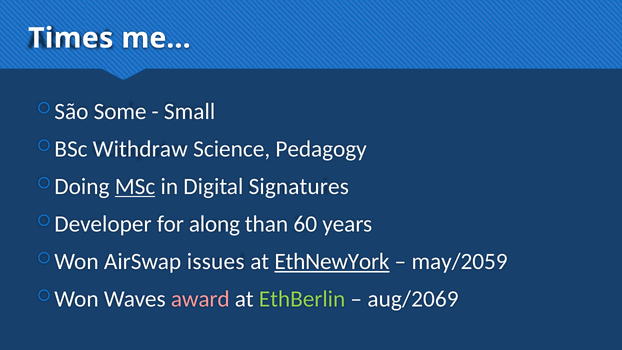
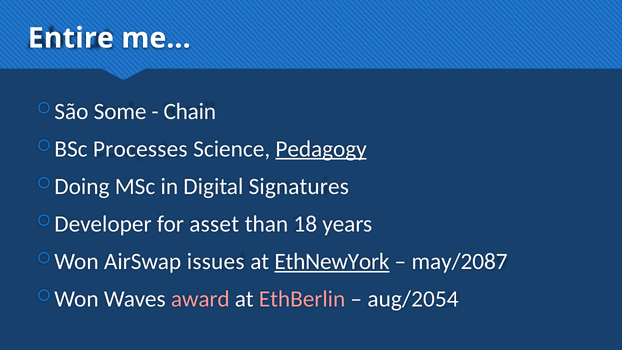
Times: Times -> Entire
Small: Small -> Chain
Withdraw: Withdraw -> Processes
Pedagogy underline: none -> present
MSc underline: present -> none
along: along -> asset
60: 60 -> 18
may/2059: may/2059 -> may/2087
EthBerlin colour: light green -> pink
aug/2069: aug/2069 -> aug/2054
